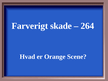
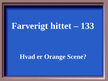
skade: skade -> hittet
264: 264 -> 133
